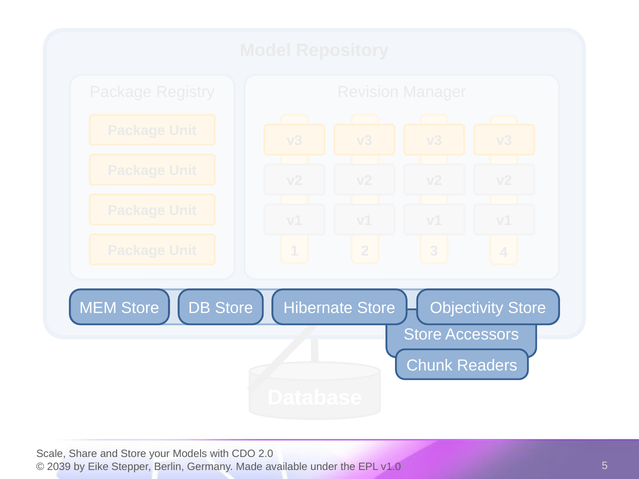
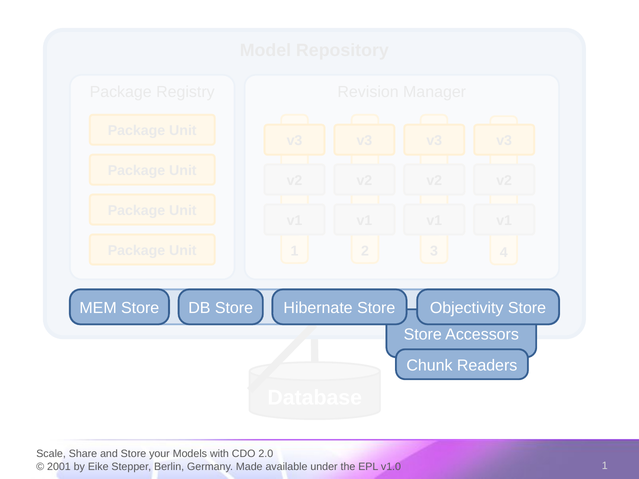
2039: 2039 -> 2001
v1.0 5: 5 -> 1
